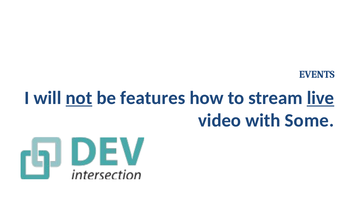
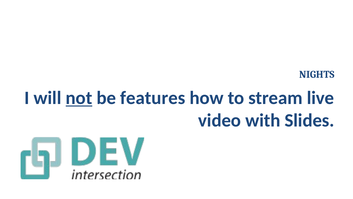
EVENTS: EVENTS -> NIGHTS
live underline: present -> none
Some: Some -> Slides
